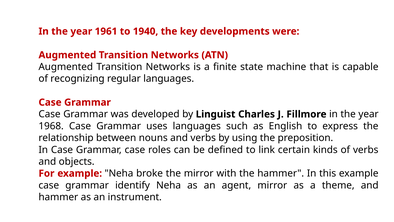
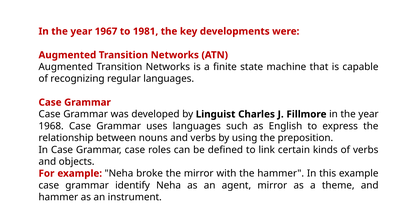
1961: 1961 -> 1967
1940: 1940 -> 1981
